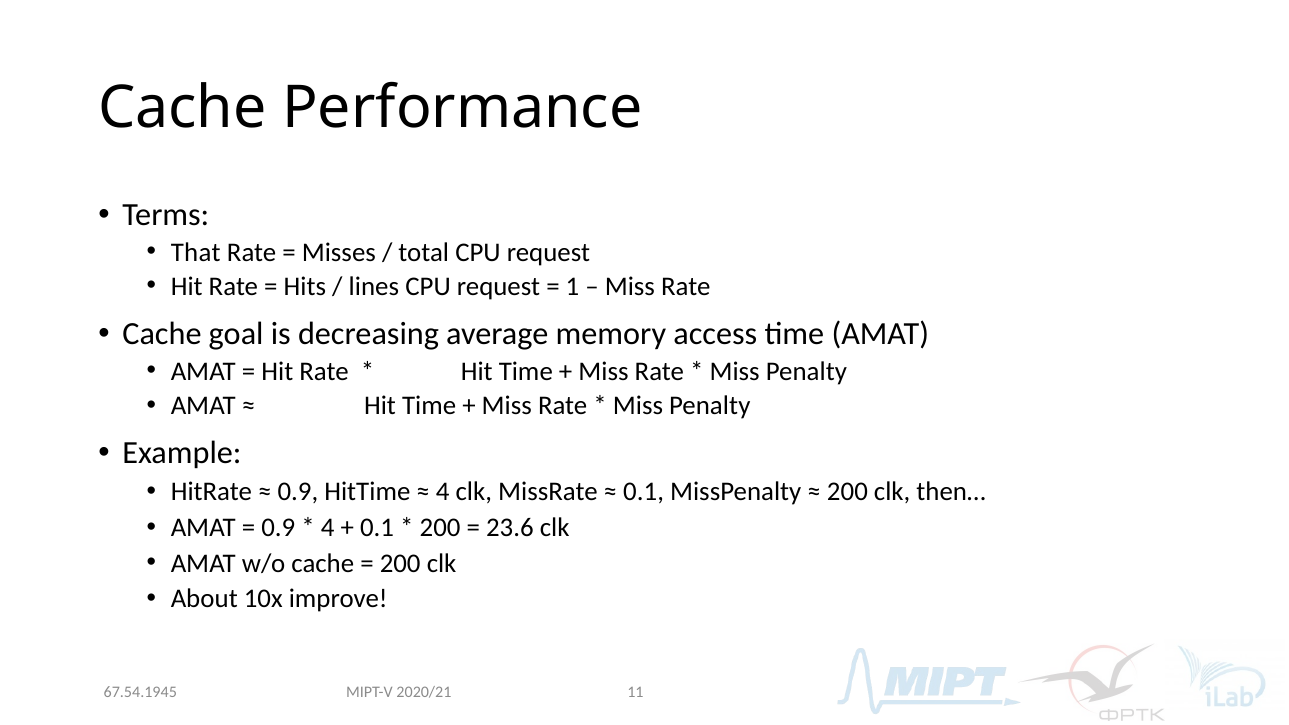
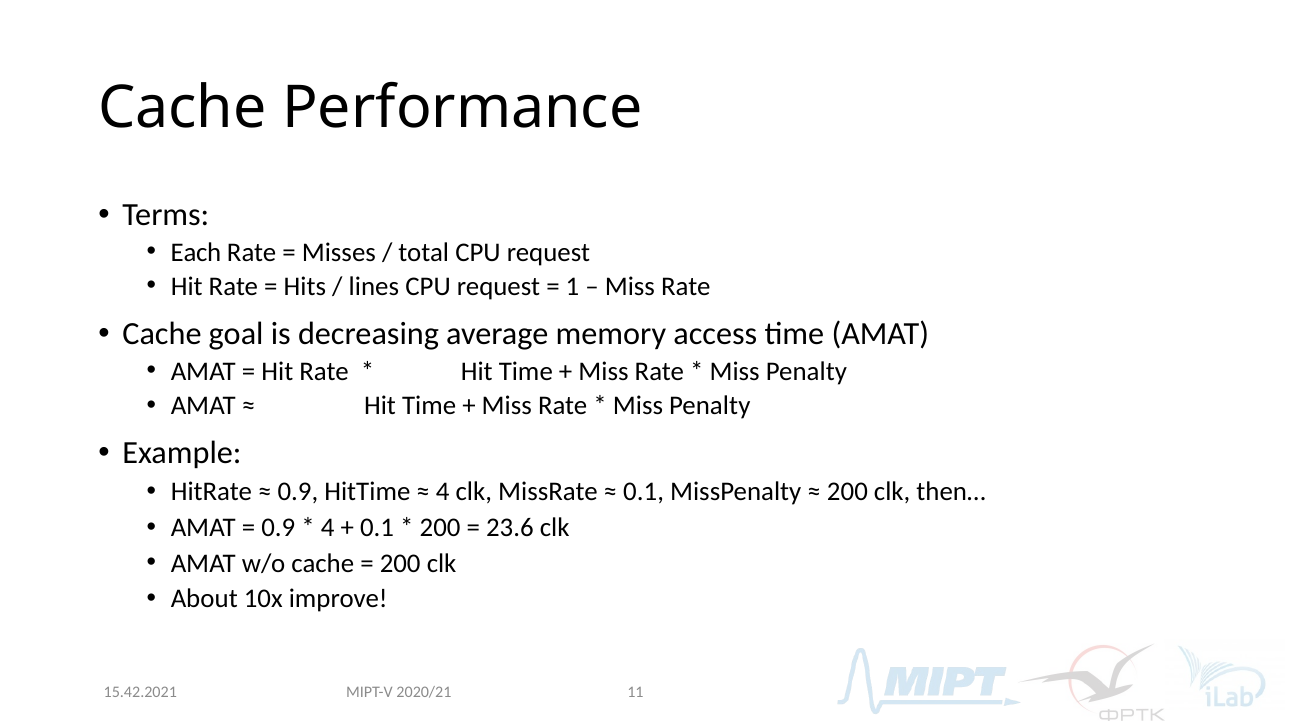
That: That -> Each
67.54.1945: 67.54.1945 -> 15.42.2021
